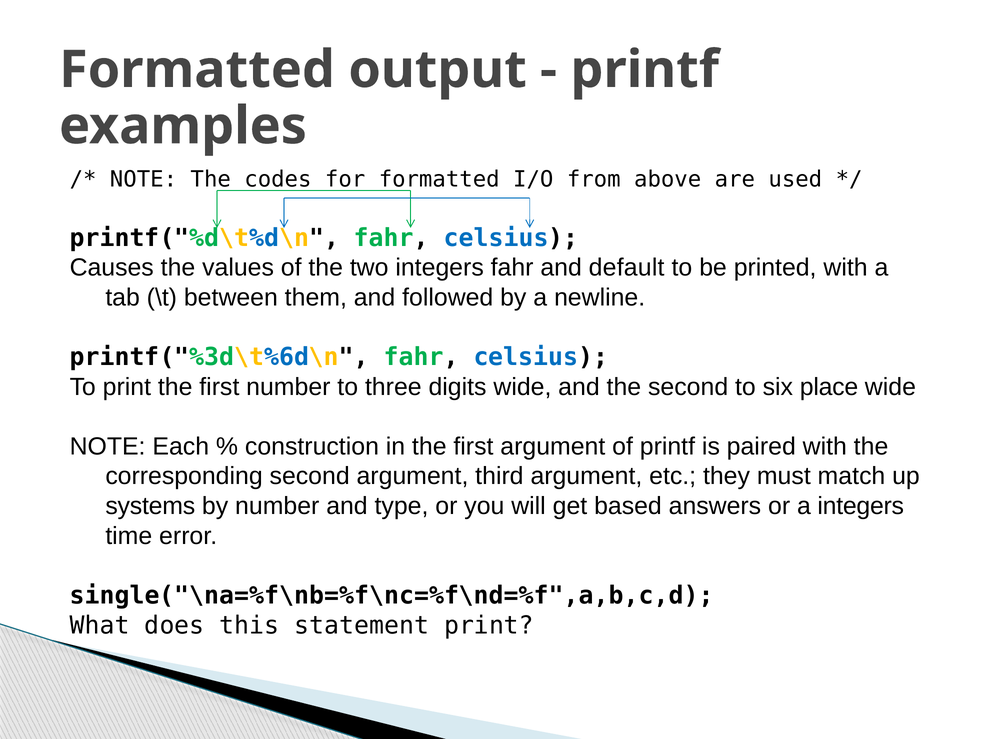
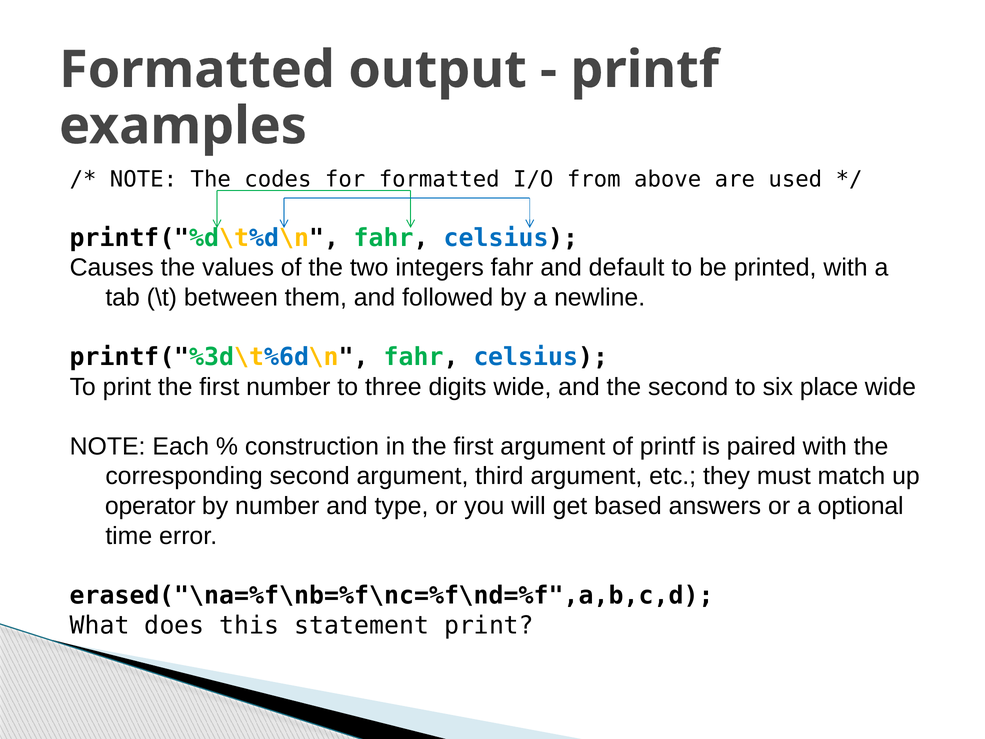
systems: systems -> operator
a integers: integers -> optional
single("\na=%f\nb=%f\nc=%f\nd=%f",a,b,c,d: single("\na=%f\nb=%f\nc=%f\nd=%f",a,b,c,d -> erased("\na=%f\nb=%f\nc=%f\nd=%f",a,b,c,d
